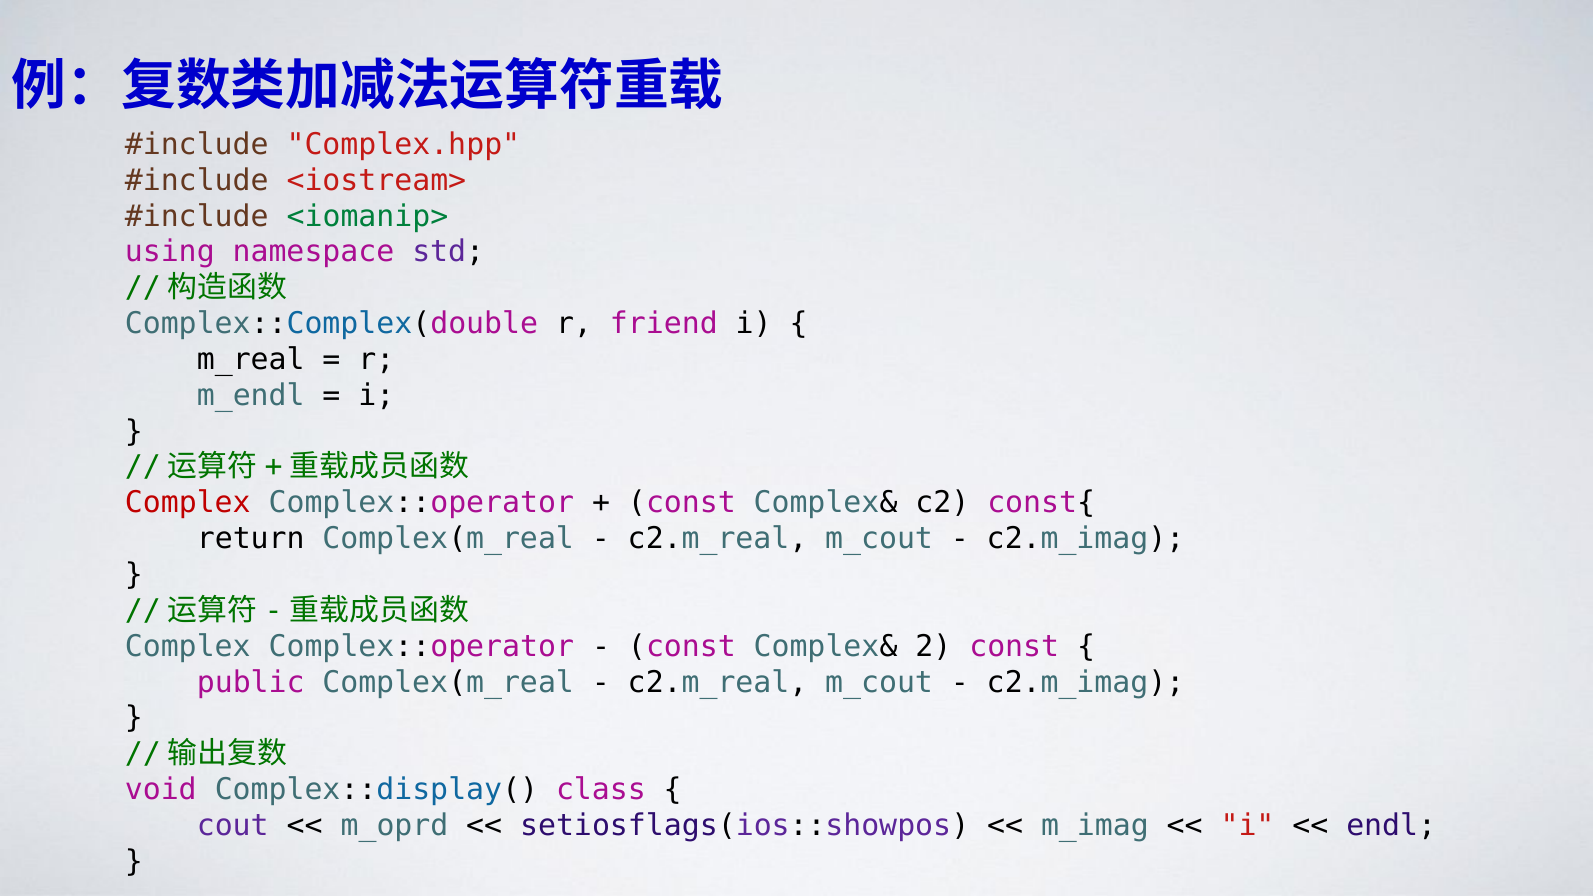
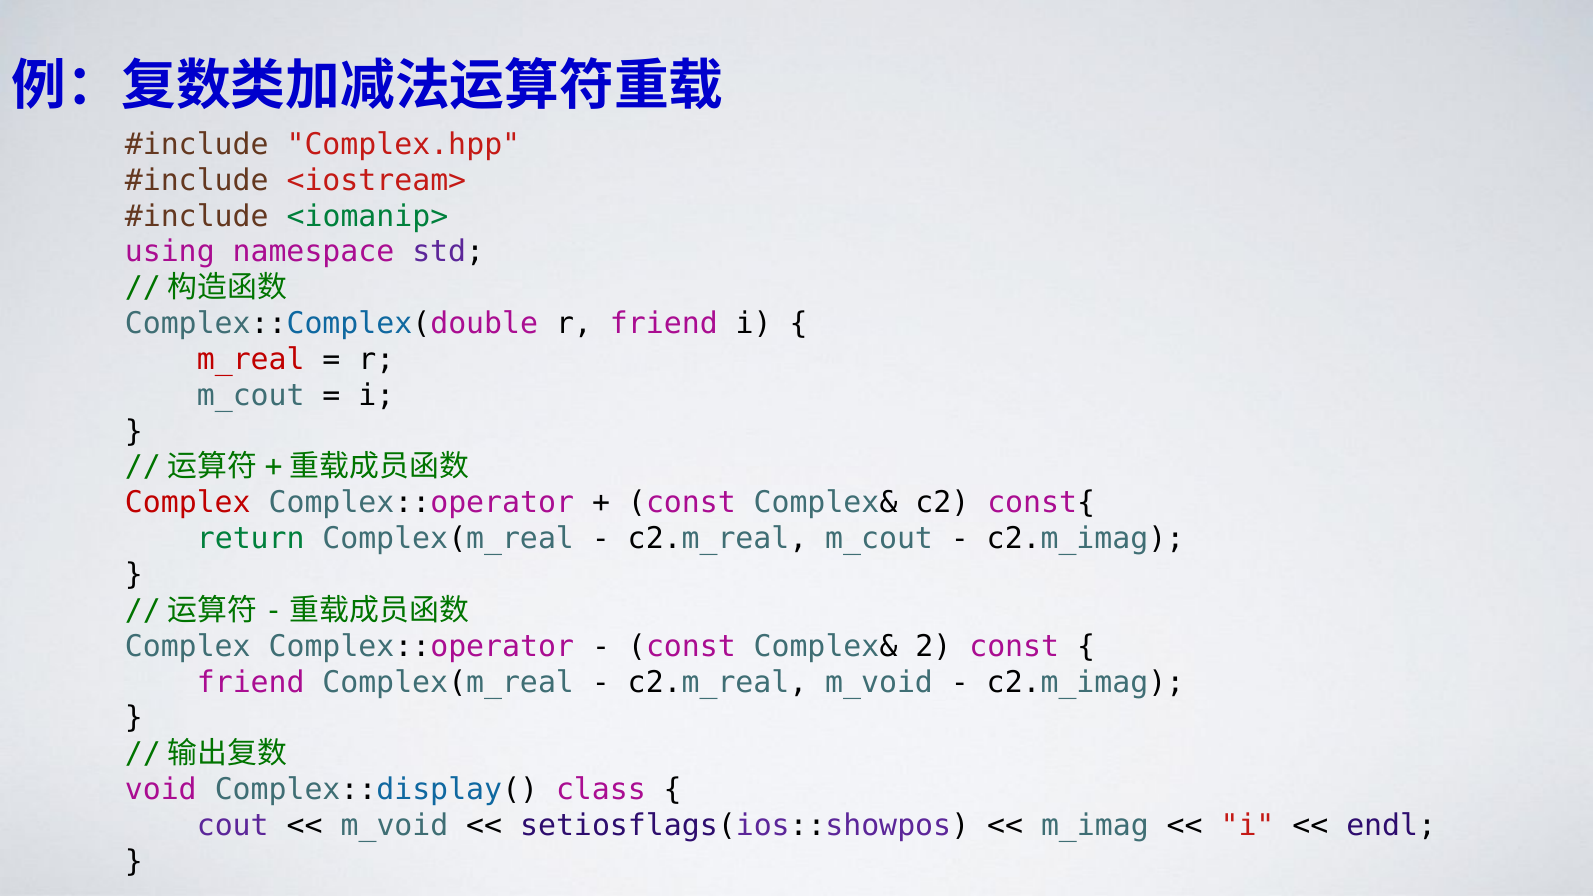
m_real colour: black -> red
m_endl at (251, 395): m_endl -> m_cout
return colour: black -> green
public at (251, 682): public -> friend
m_cout at (879, 682): m_cout -> m_void
m_oprd at (394, 826): m_oprd -> m_void
